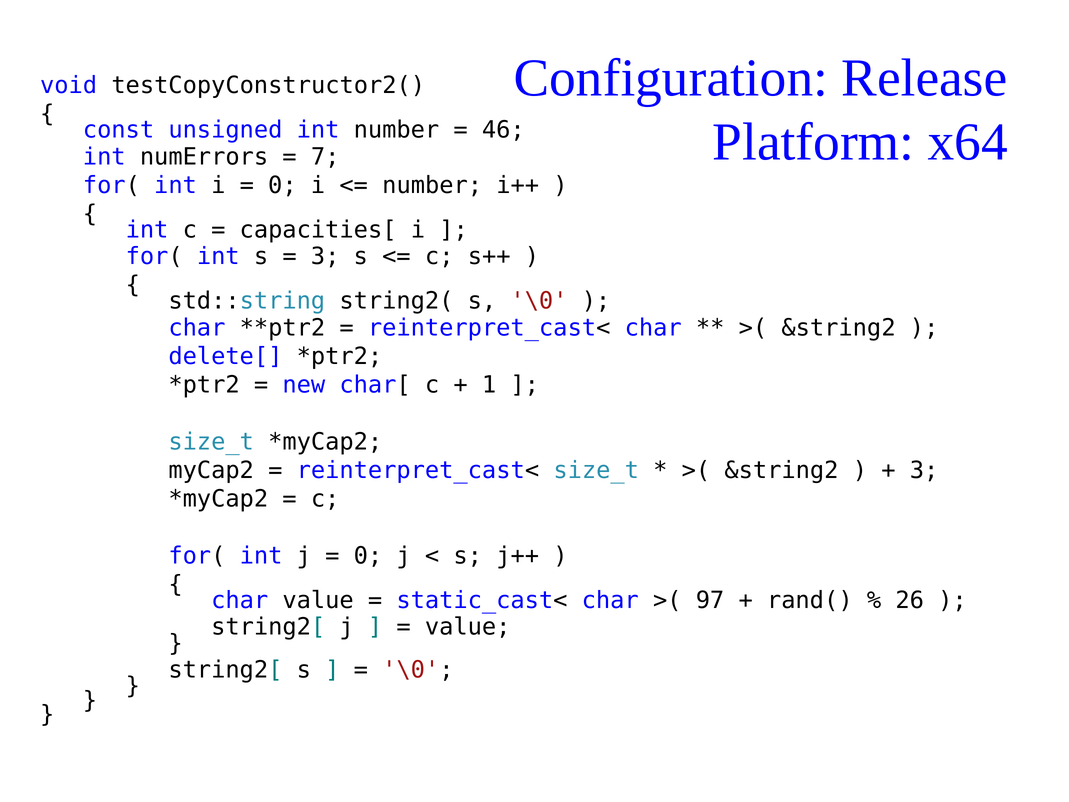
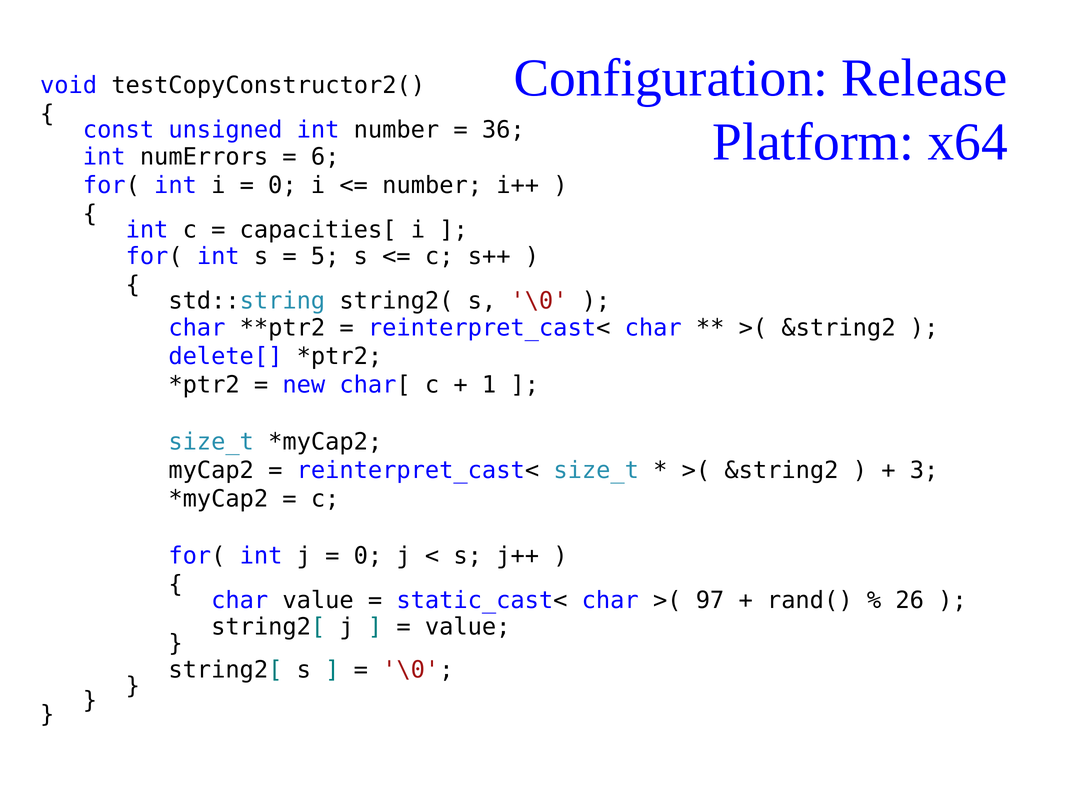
46: 46 -> 36
7: 7 -> 6
3 at (325, 256): 3 -> 5
